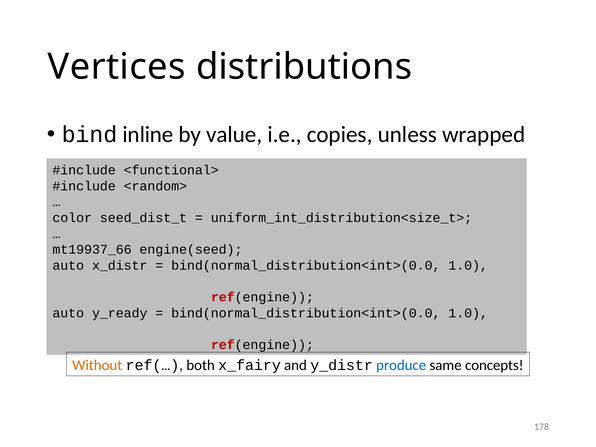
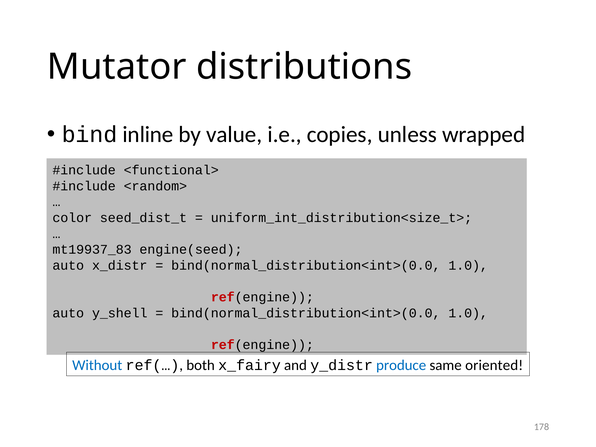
Vertices: Vertices -> Mutator
mt19937_66: mt19937_66 -> mt19937_83
y_ready: y_ready -> y_shell
Without colour: orange -> blue
concepts: concepts -> oriented
